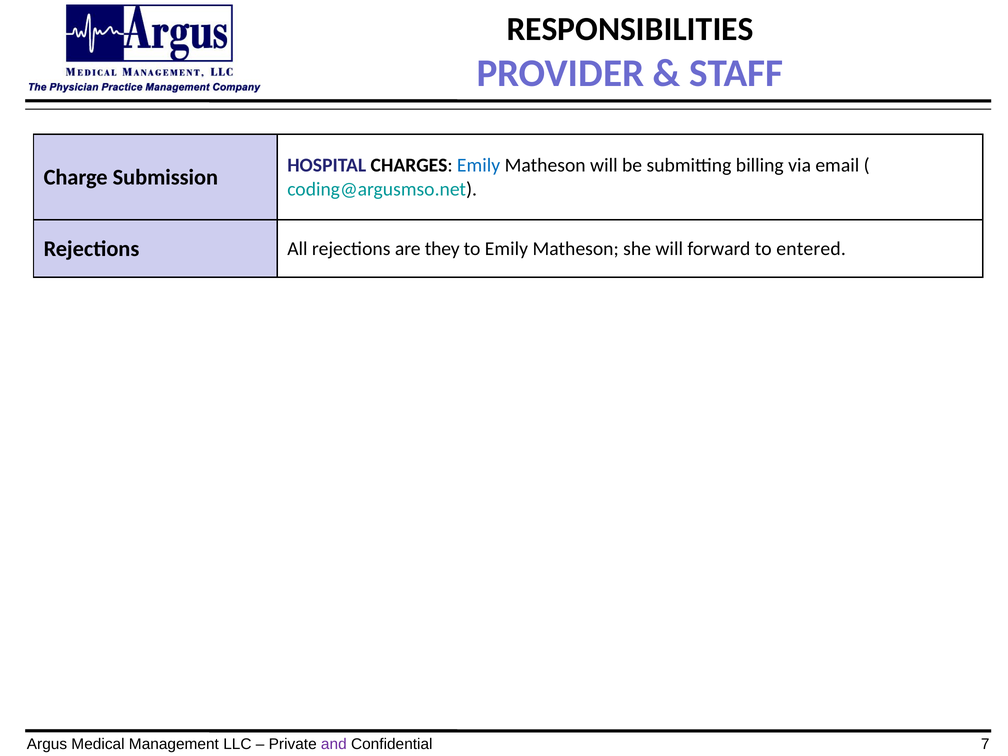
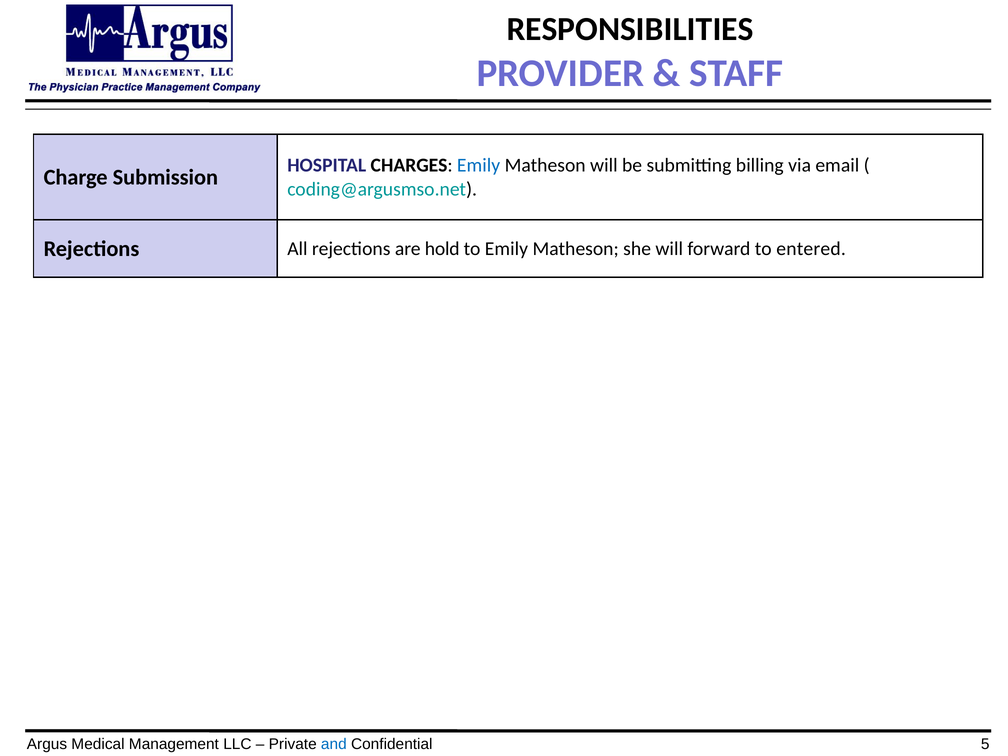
they: they -> hold
and colour: purple -> blue
7: 7 -> 5
